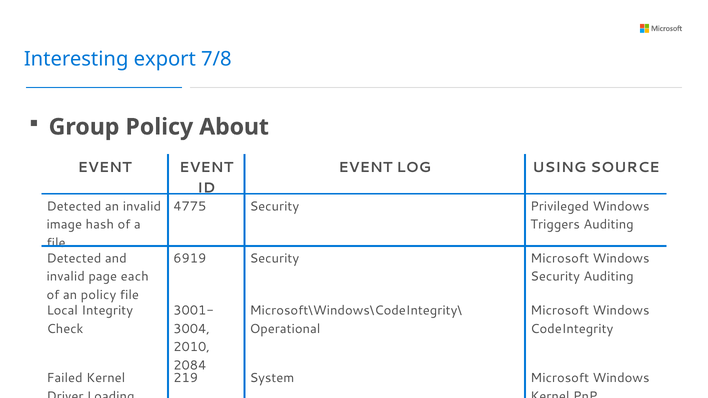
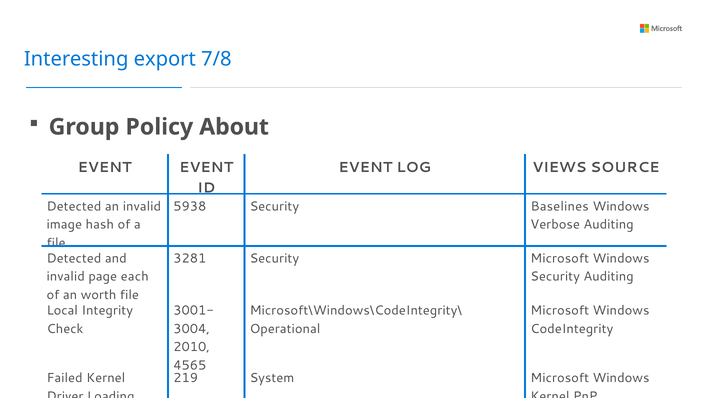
USING: USING -> VIEWS
4775: 4775 -> 5938
Privileged: Privileged -> Baselines
Triggers: Triggers -> Verbose
6919: 6919 -> 3281
an policy: policy -> worth
2084: 2084 -> 4565
